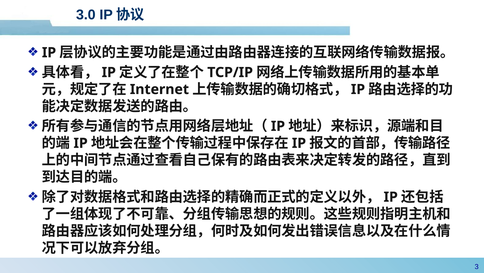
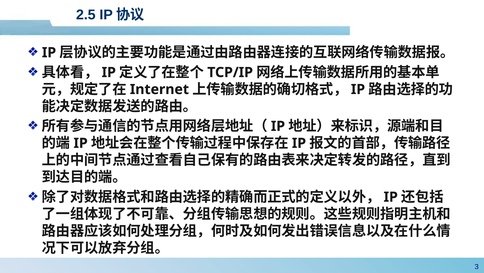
3.0: 3.0 -> 2.5
